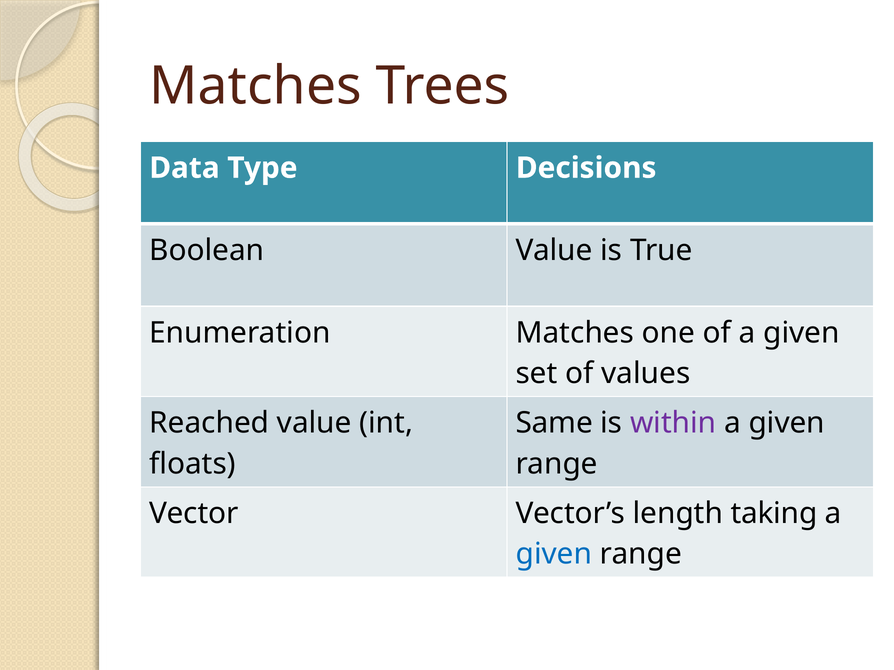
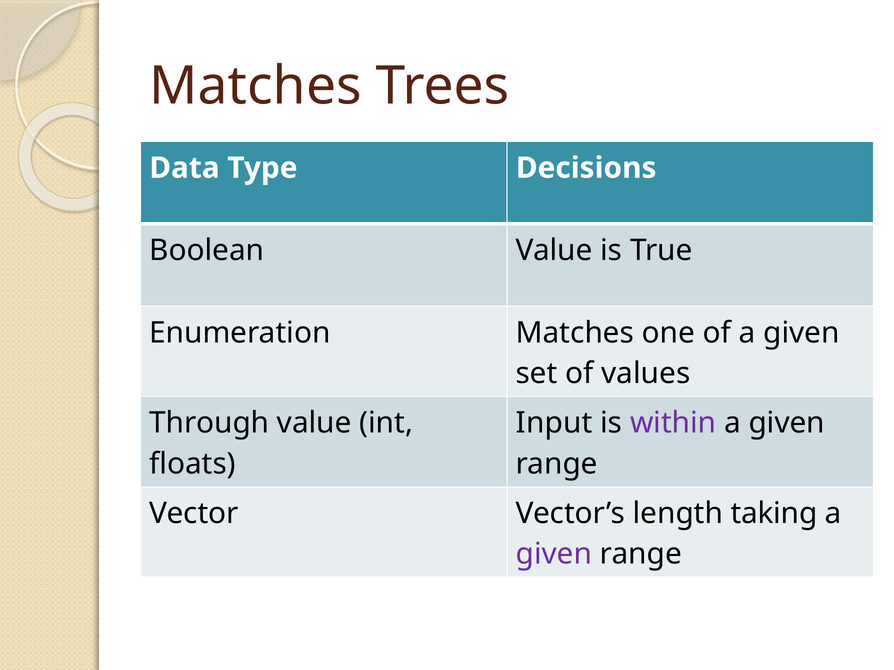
Reached: Reached -> Through
Same: Same -> Input
given at (554, 554) colour: blue -> purple
